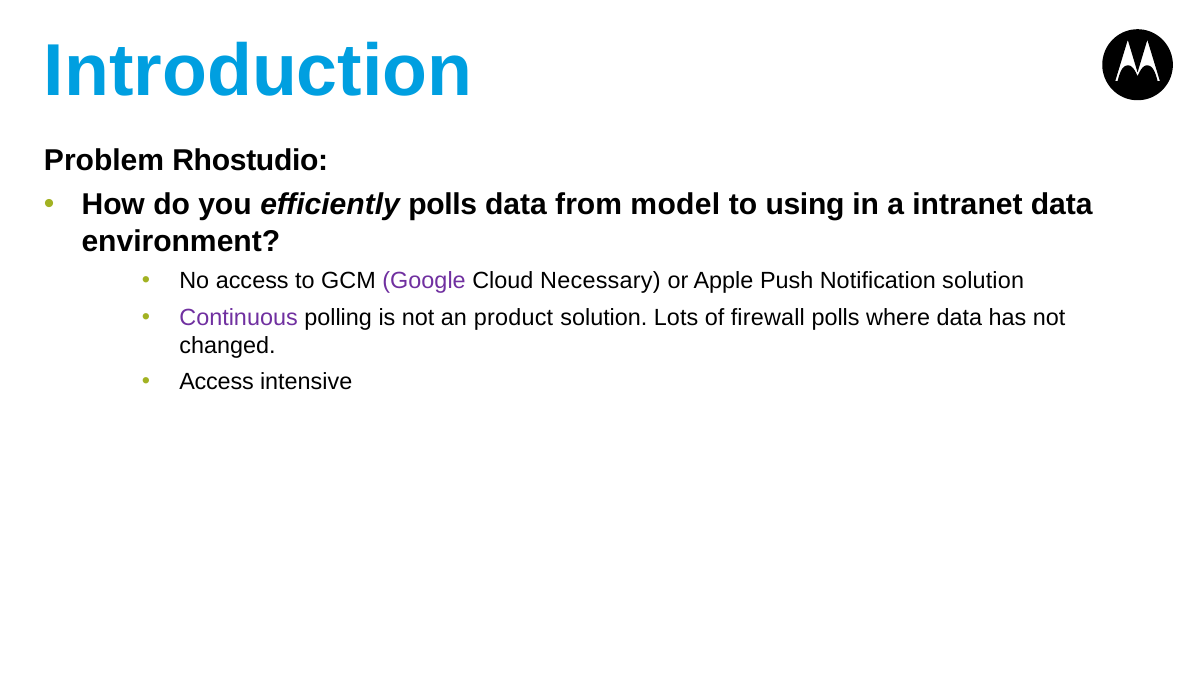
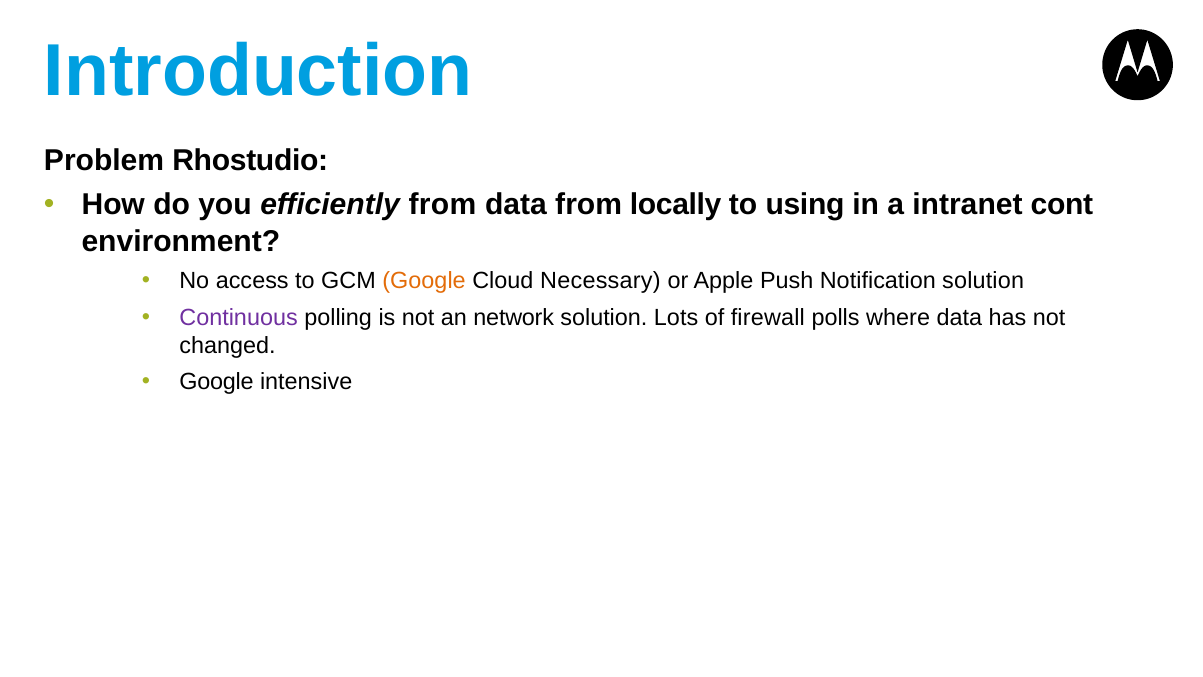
efficiently polls: polls -> from
model: model -> locally
intranet data: data -> cont
Google at (424, 281) colour: purple -> orange
product: product -> network
Access at (217, 382): Access -> Google
